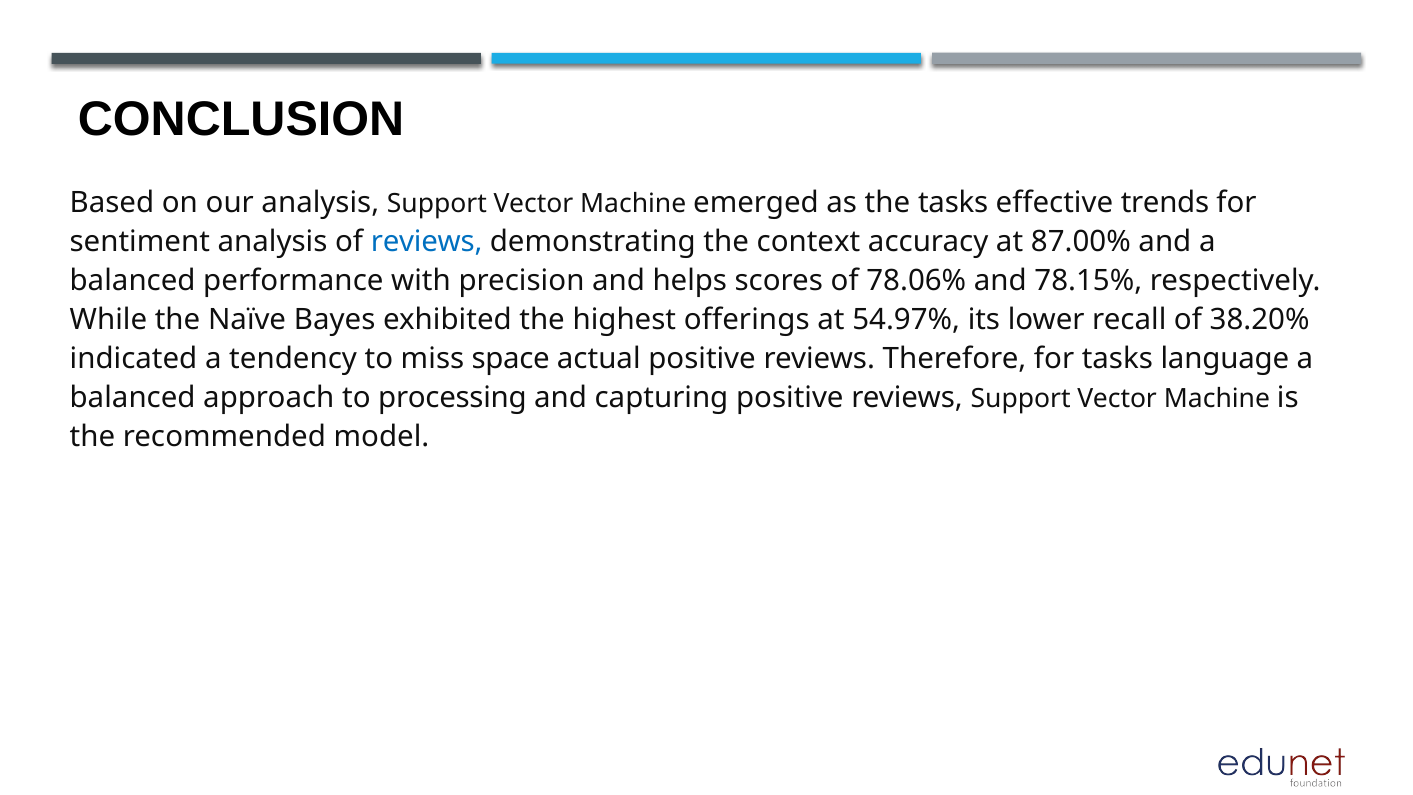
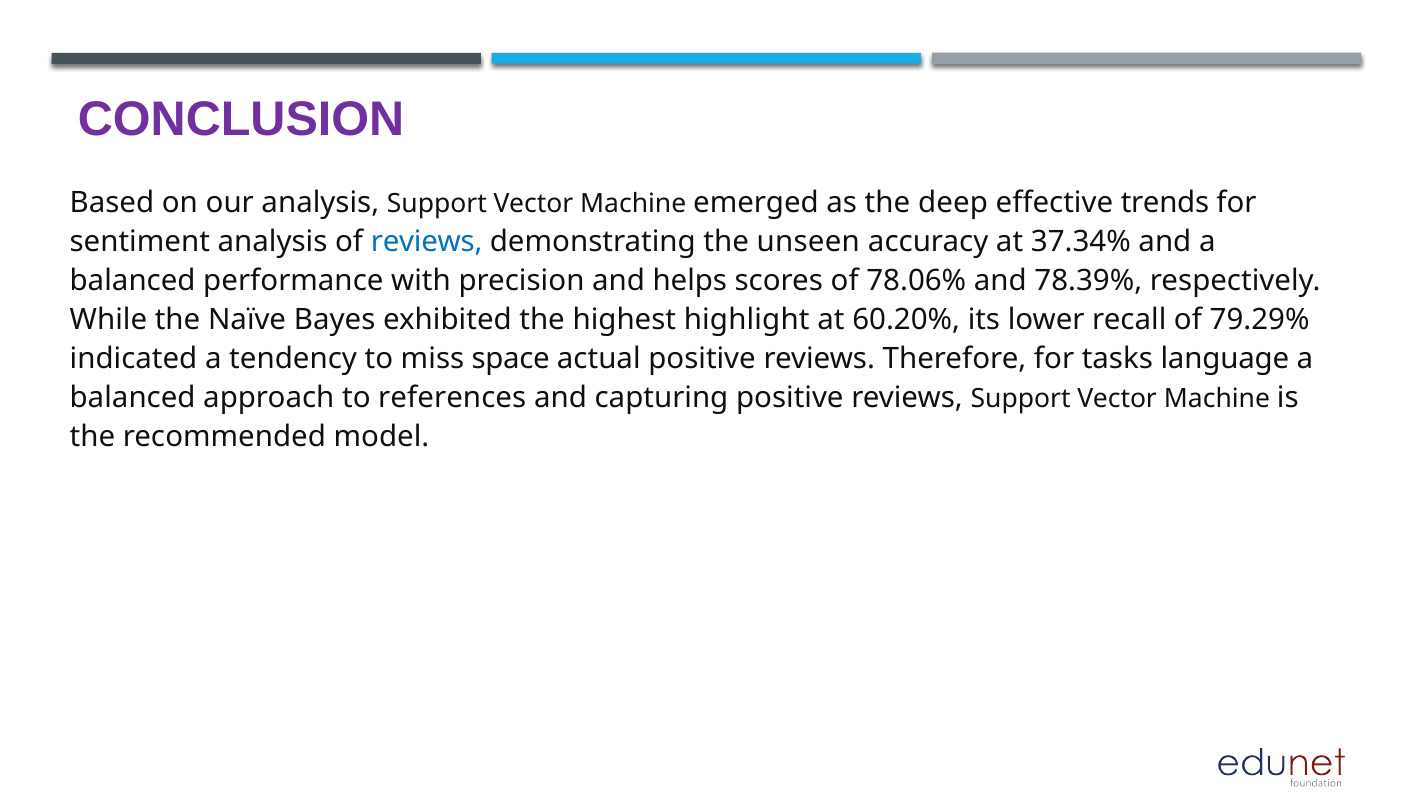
CONCLUSION colour: black -> purple
the tasks: tasks -> deep
context: context -> unseen
87.00%: 87.00% -> 37.34%
78.15%: 78.15% -> 78.39%
offerings: offerings -> highlight
54.97%: 54.97% -> 60.20%
38.20%: 38.20% -> 79.29%
processing: processing -> references
